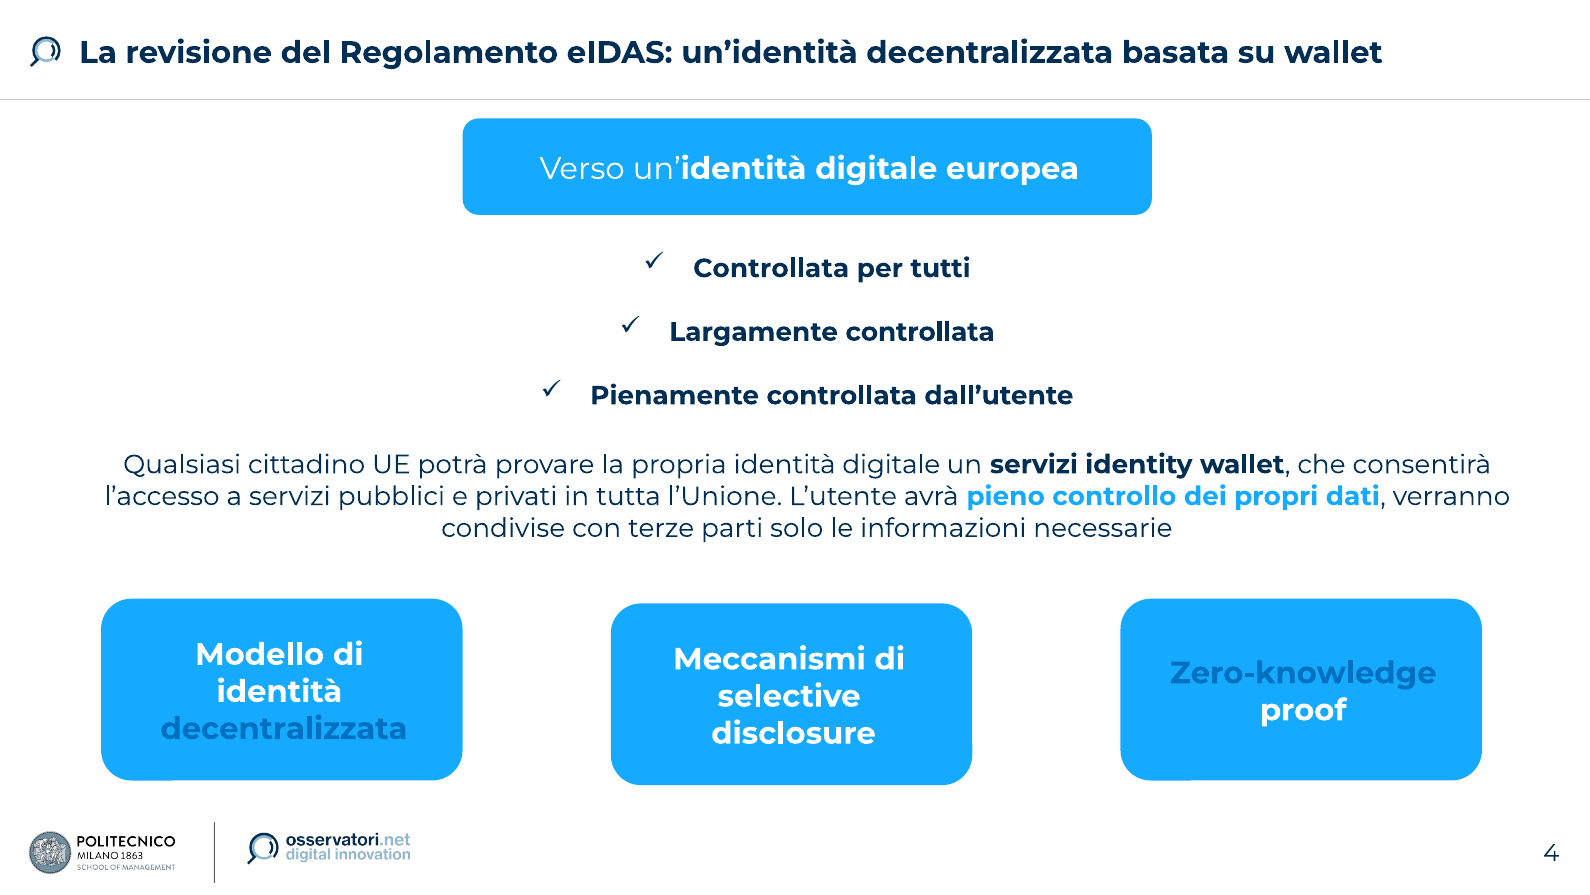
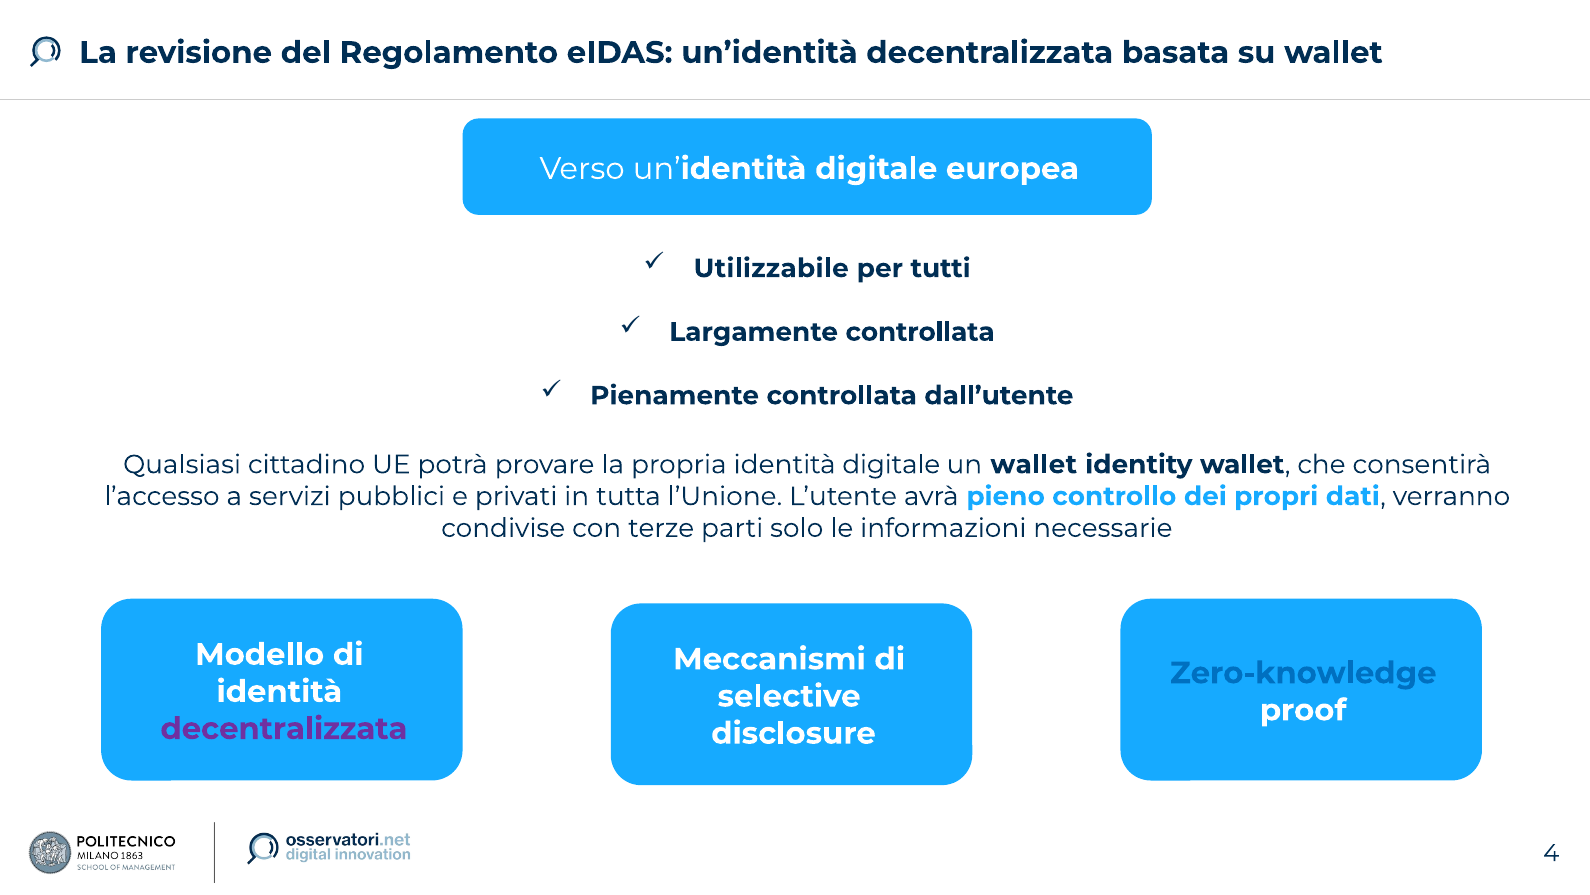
Controllata at (771, 268): Controllata -> Utilizzabile
un servizi: servizi -> wallet
decentralizzata at (284, 728) colour: blue -> purple
